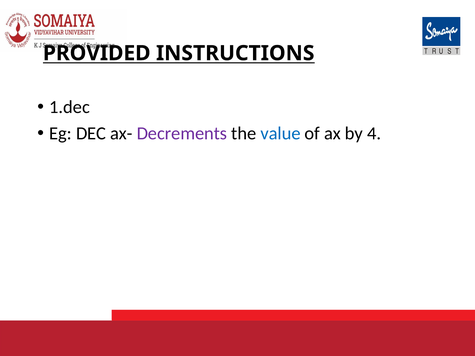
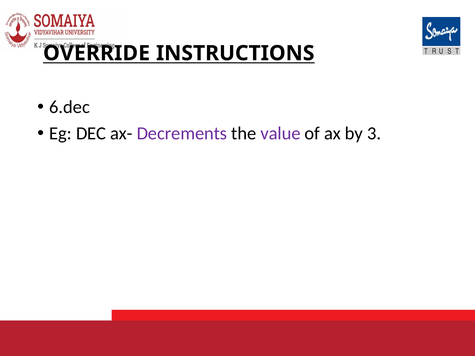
PROVIDED: PROVIDED -> OVERRIDE
1.dec: 1.dec -> 6.dec
value colour: blue -> purple
4: 4 -> 3
